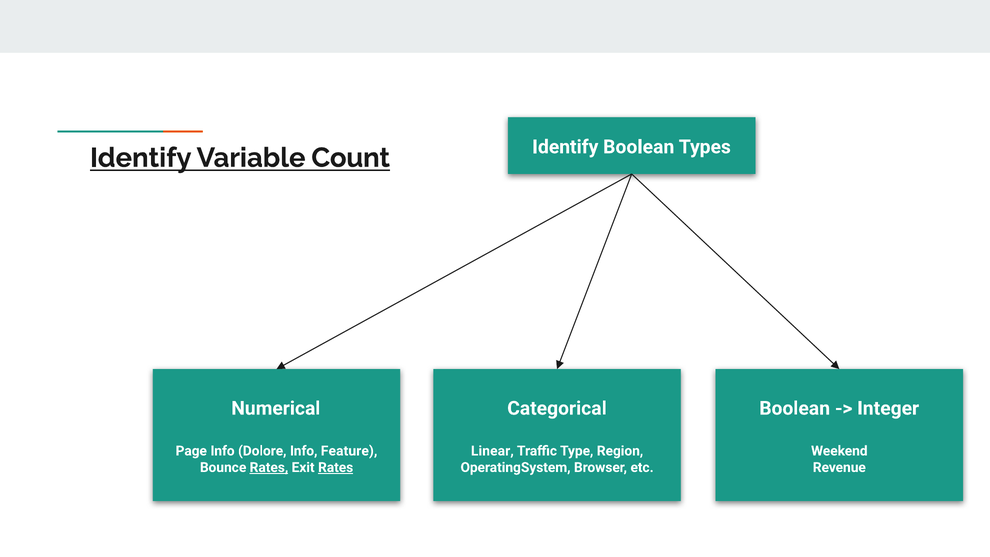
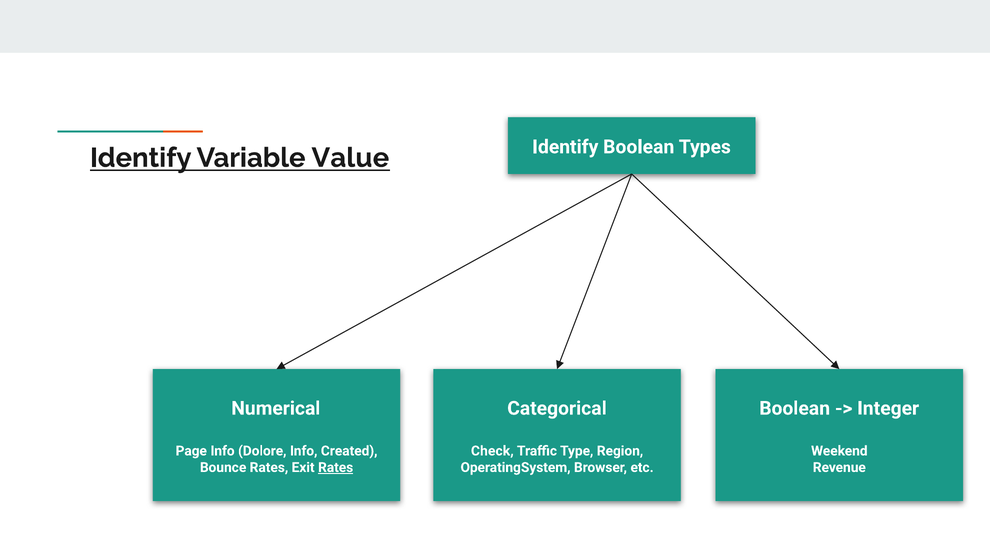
Count: Count -> Value
Feature: Feature -> Created
Linear: Linear -> Check
Rates at (269, 467) underline: present -> none
